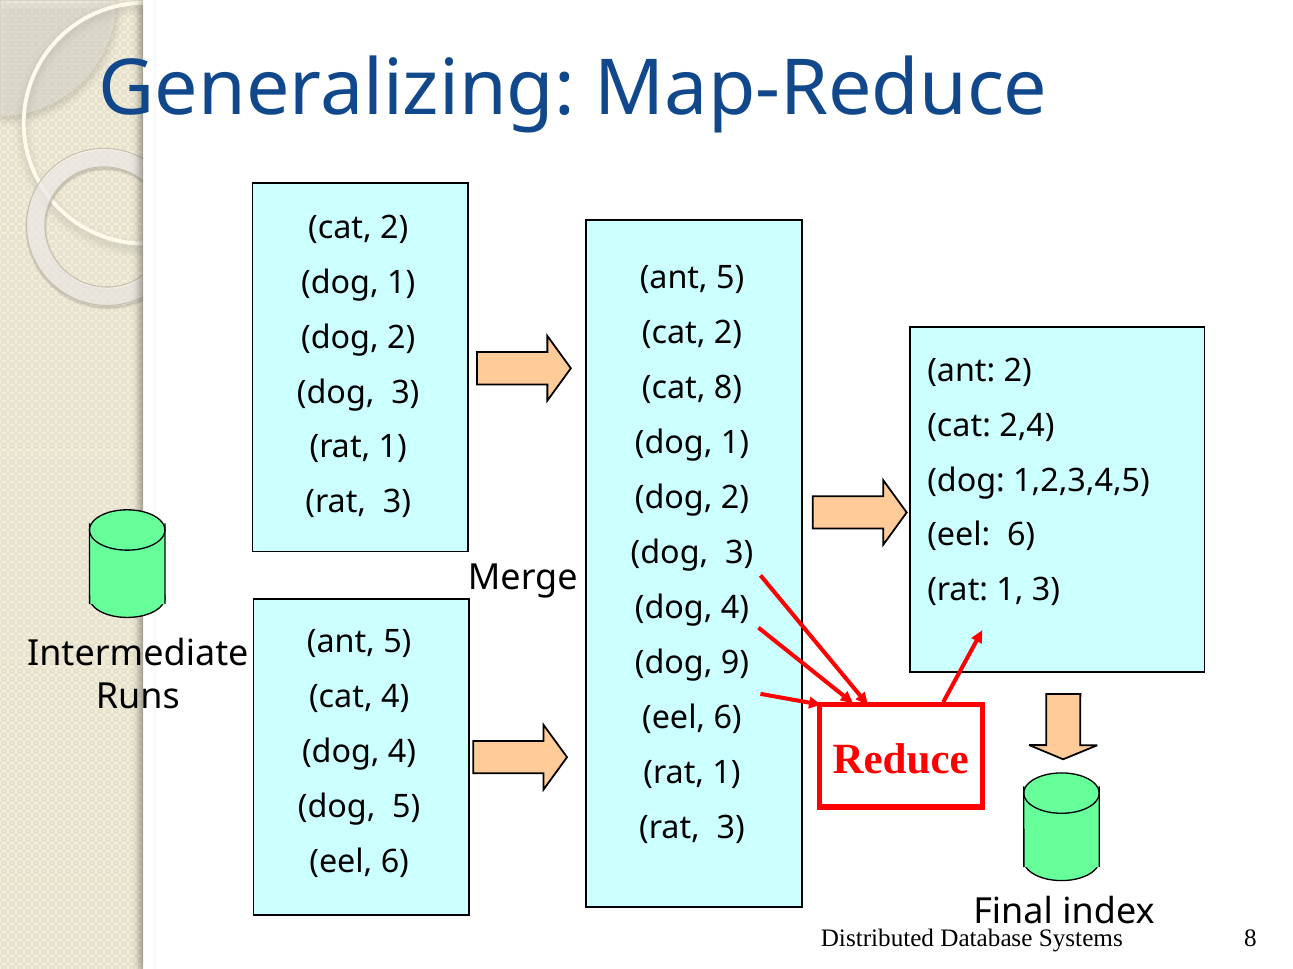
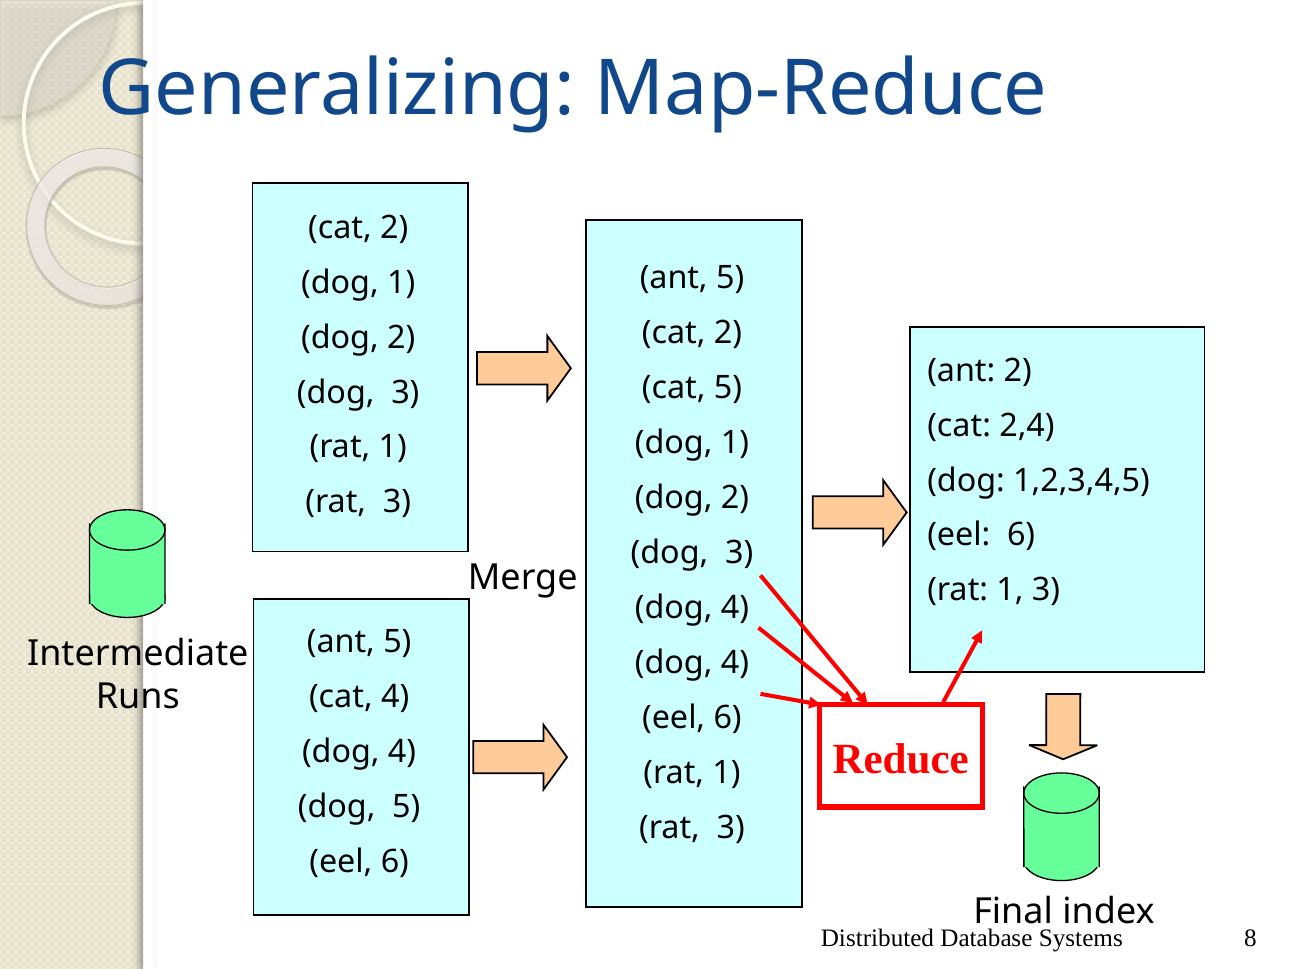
cat 8: 8 -> 5
9 at (735, 663): 9 -> 4
